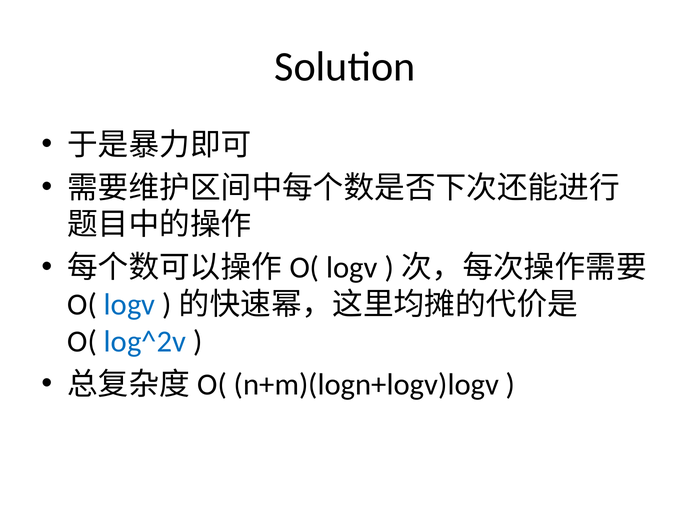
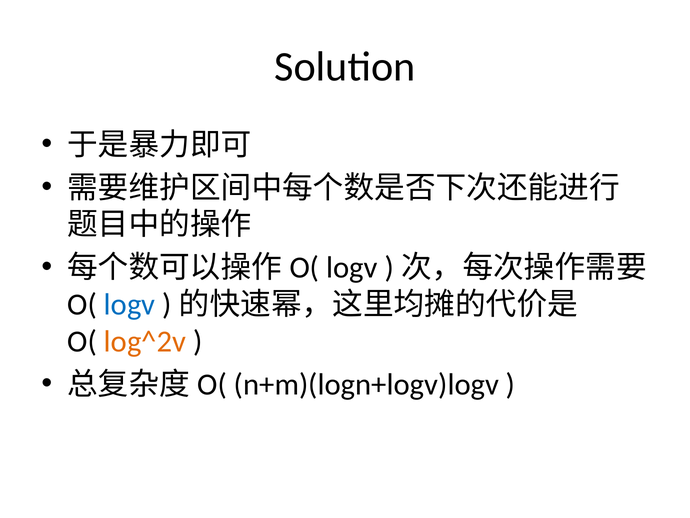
log^2v colour: blue -> orange
